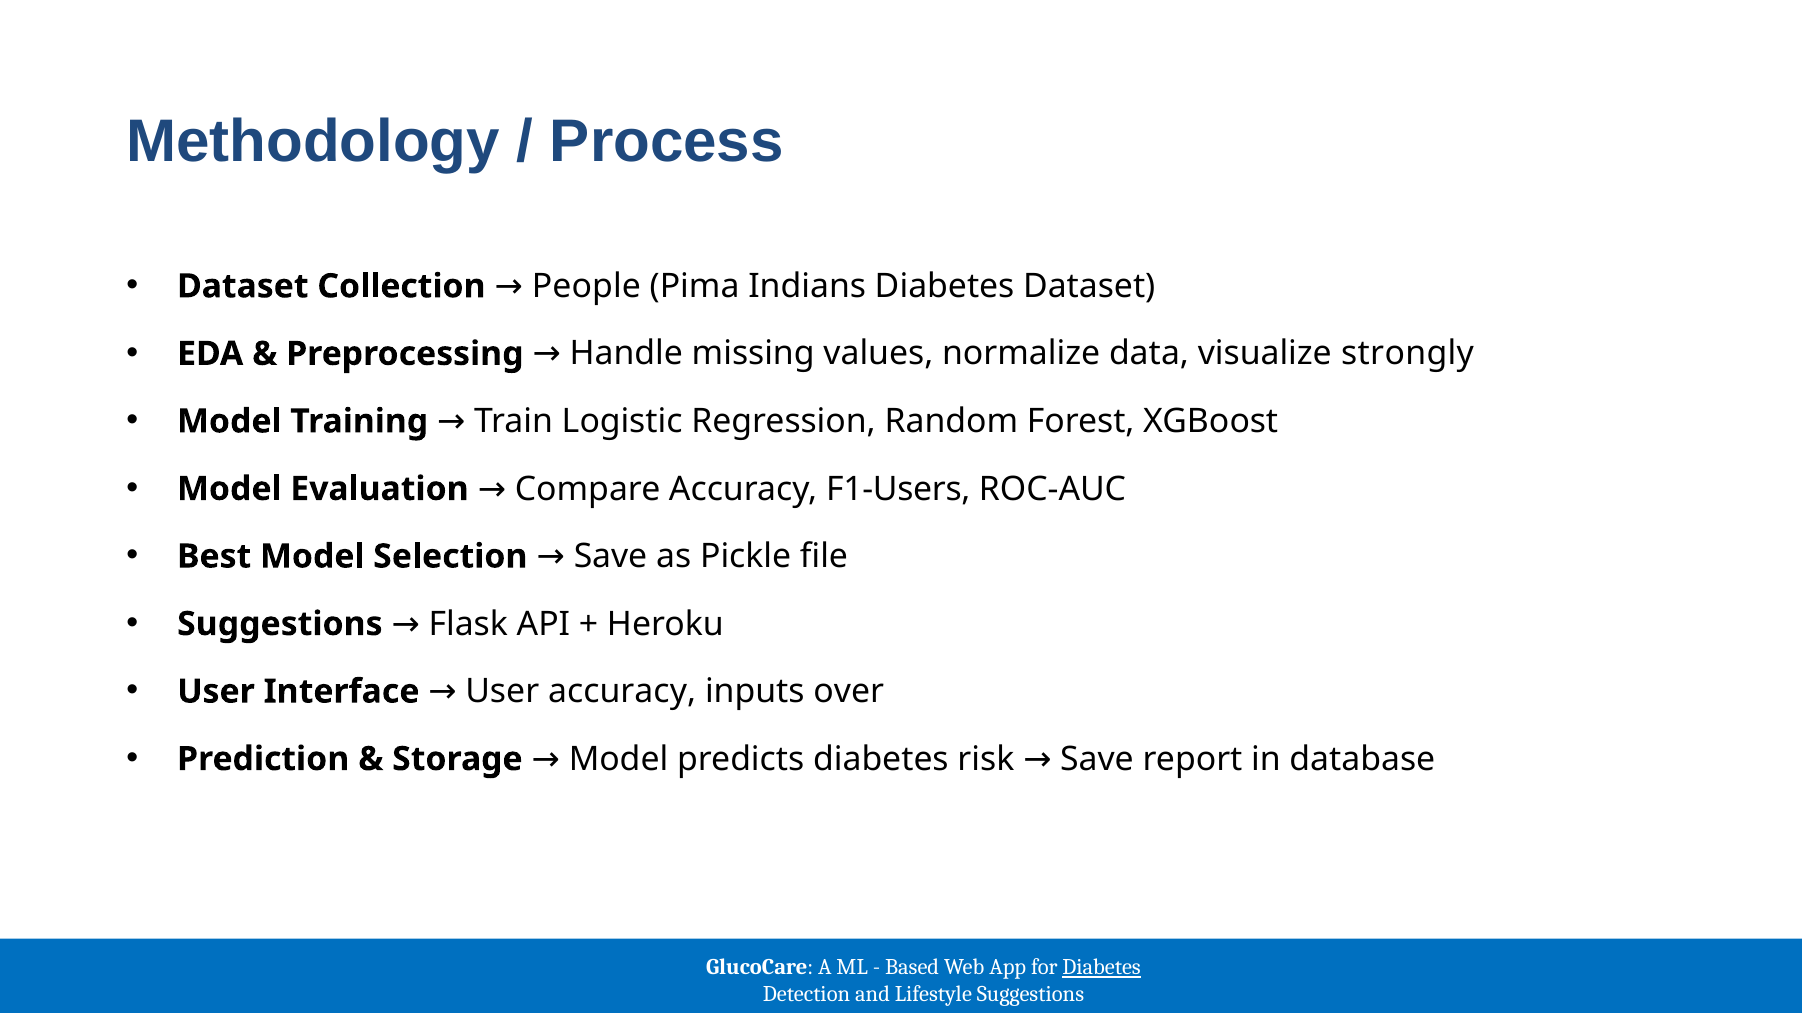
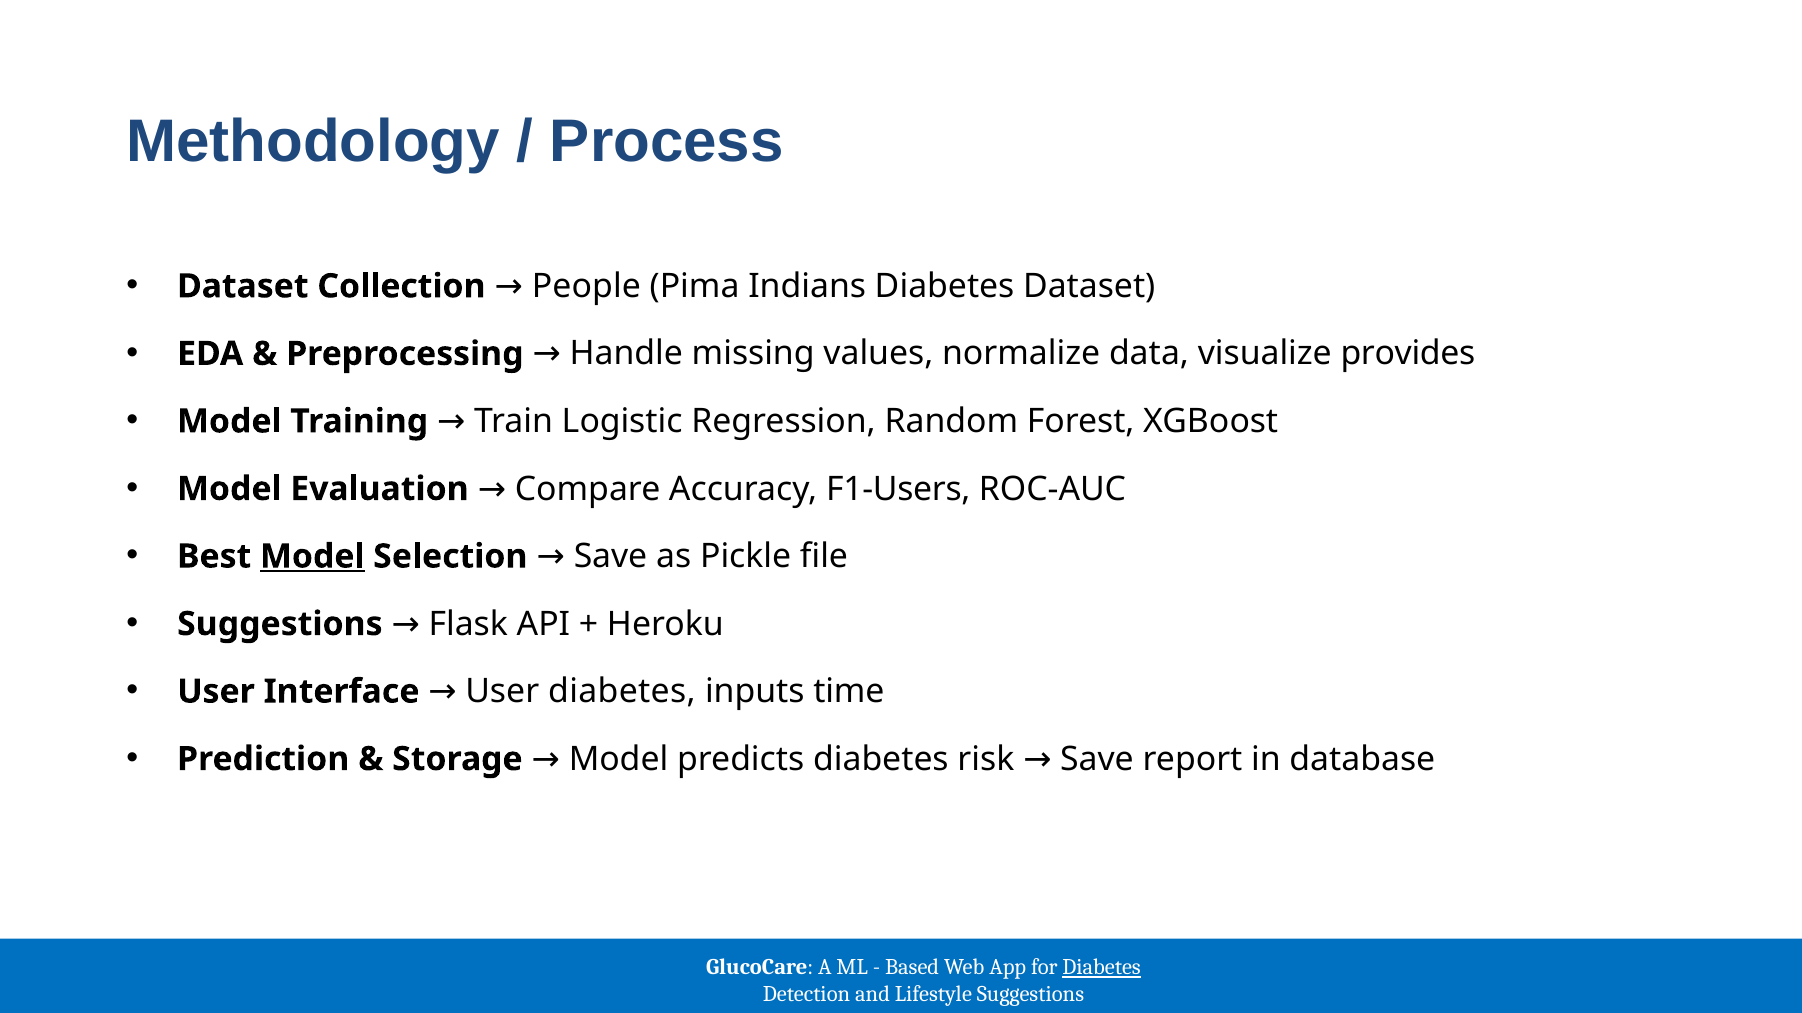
strongly: strongly -> provides
Model at (312, 557) underline: none -> present
User accuracy: accuracy -> diabetes
over: over -> time
